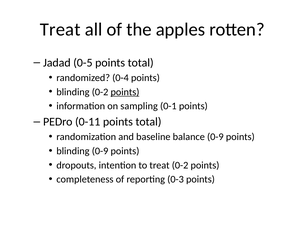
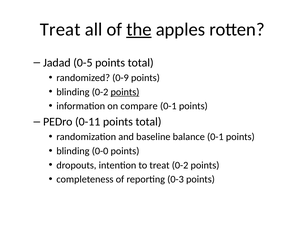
the underline: none -> present
0-4: 0-4 -> 0-9
sampling: sampling -> compare
balance 0-9: 0-9 -> 0-1
blinding 0-9: 0-9 -> 0-0
